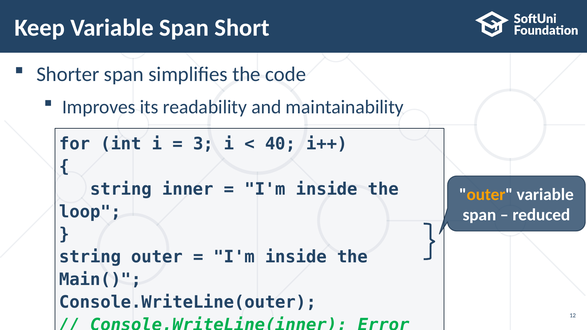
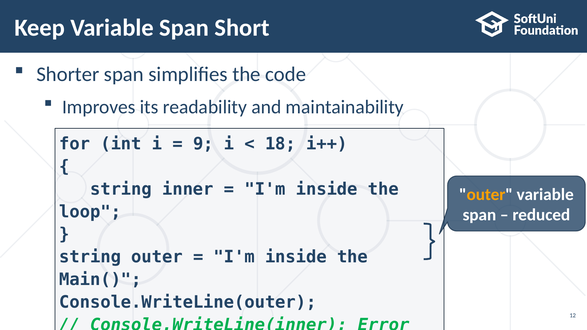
3: 3 -> 9
40: 40 -> 18
